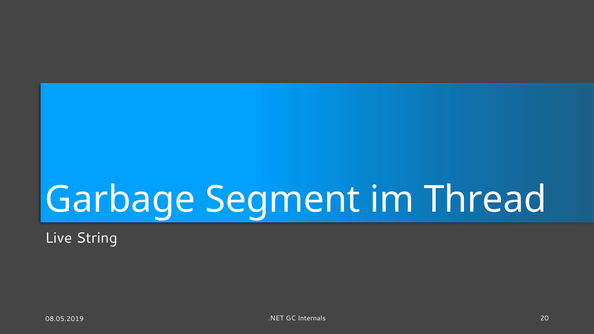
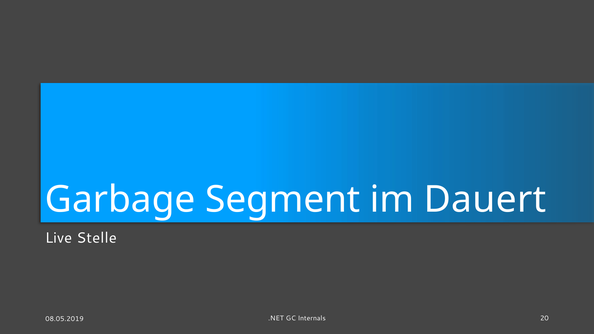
Thread: Thread -> Dauert
String: String -> Stelle
